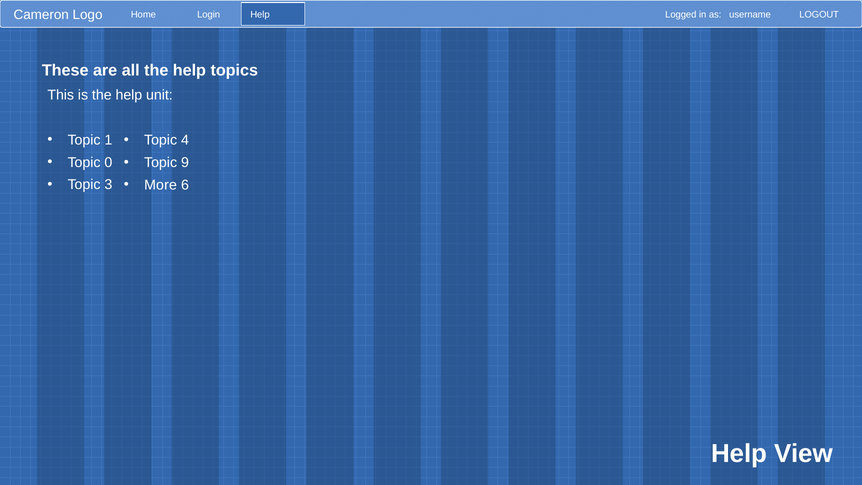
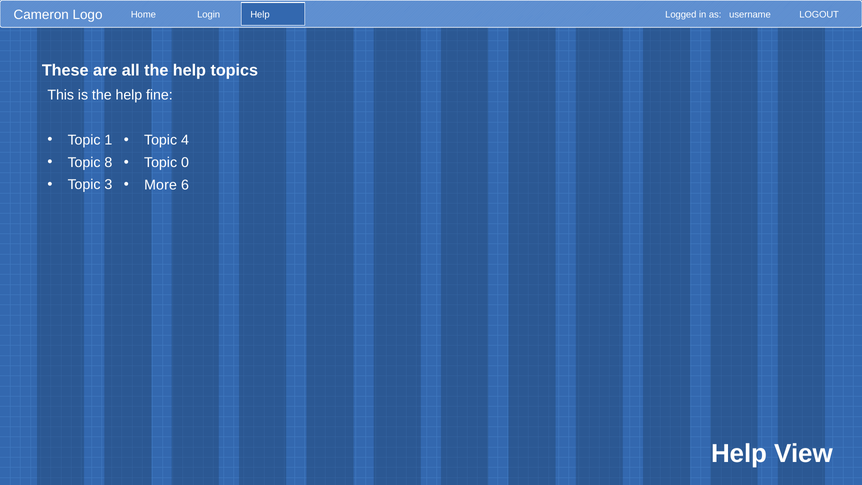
unit: unit -> fine
0: 0 -> 8
9: 9 -> 0
